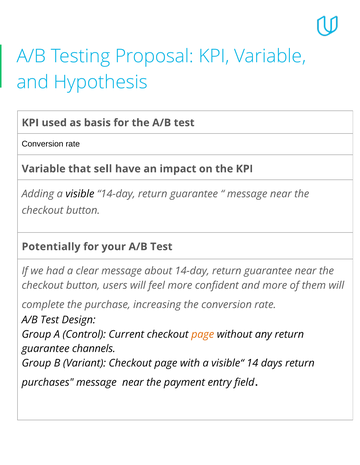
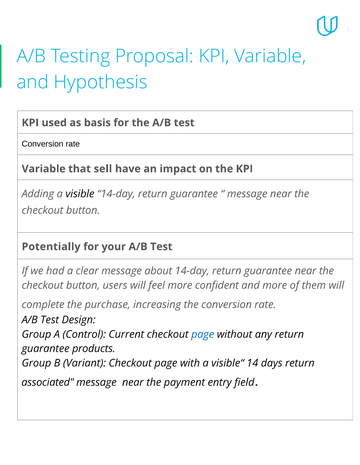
page at (203, 335) colour: orange -> blue
channels: channels -> products
purchases: purchases -> associated
